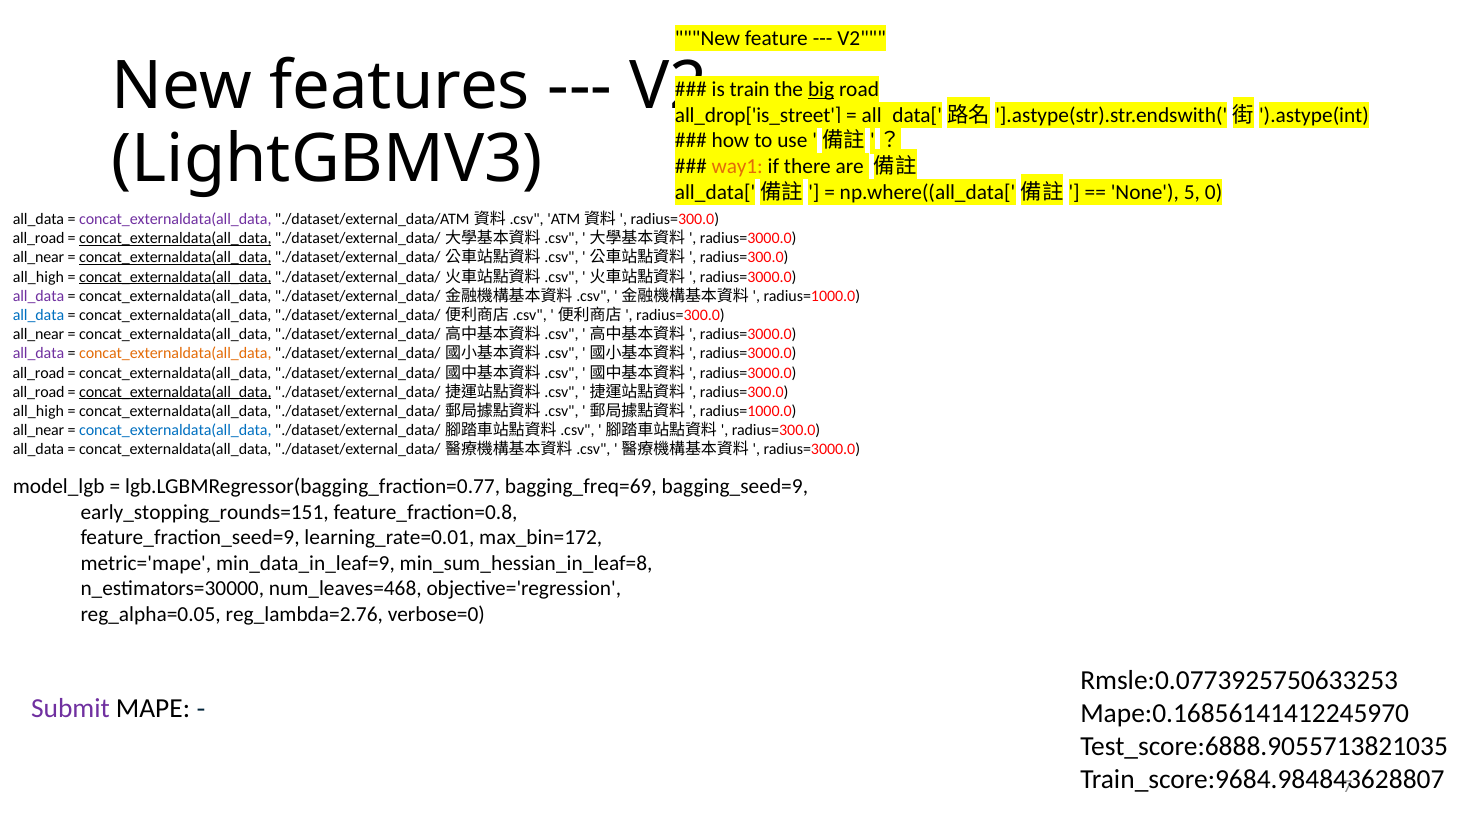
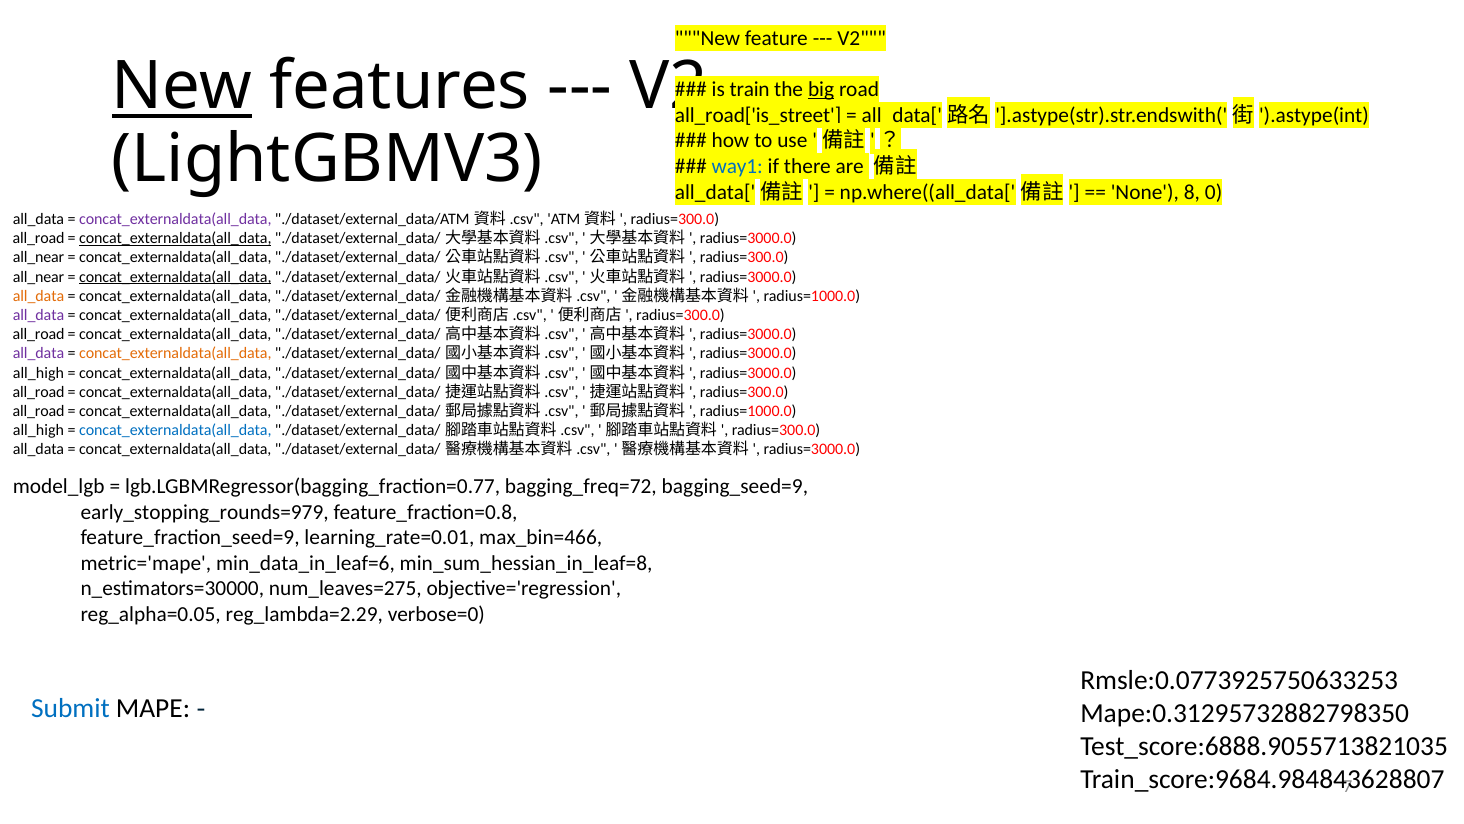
New at (182, 87) underline: none -> present
all_drop['is_street: all_drop['is_street -> all_road['is_street
way1 colour: orange -> blue
5: 5 -> 8
concat_externaldata(all_data at (175, 257) underline: present -> none
all_high at (38, 277): all_high -> all_near
all_data at (39, 296) colour: purple -> orange
all_data at (39, 315) colour: blue -> purple
all_near at (39, 334): all_near -> all_road
all_road at (39, 373): all_road -> all_high
concat_externaldata(all_data at (175, 392) underline: present -> none
all_high at (38, 411): all_high -> all_road
all_near at (39, 430): all_near -> all_high
bagging_freq=69: bagging_freq=69 -> bagging_freq=72
early_stopping_rounds=151: early_stopping_rounds=151 -> early_stopping_rounds=979
max_bin=172: max_bin=172 -> max_bin=466
min_data_in_leaf=9: min_data_in_leaf=9 -> min_data_in_leaf=6
num_leaves=468: num_leaves=468 -> num_leaves=275
reg_lambda=2.76: reg_lambda=2.76 -> reg_lambda=2.29
Submit colour: purple -> blue
Mape:0.16856141412245970: Mape:0.16856141412245970 -> Mape:0.31295732882798350
